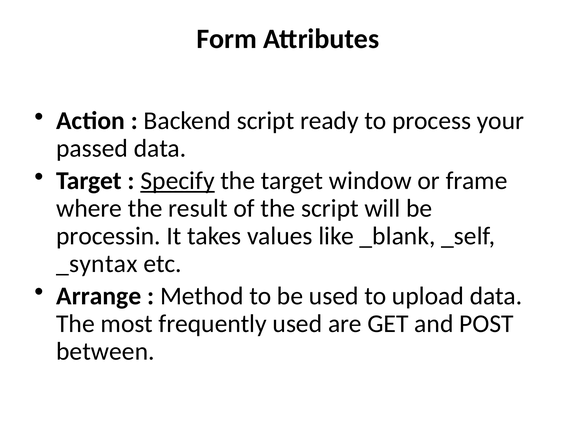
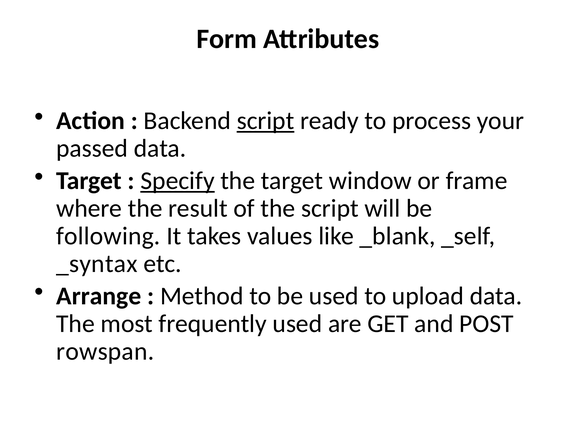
script at (265, 121) underline: none -> present
processin: processin -> following
between: between -> rowspan
